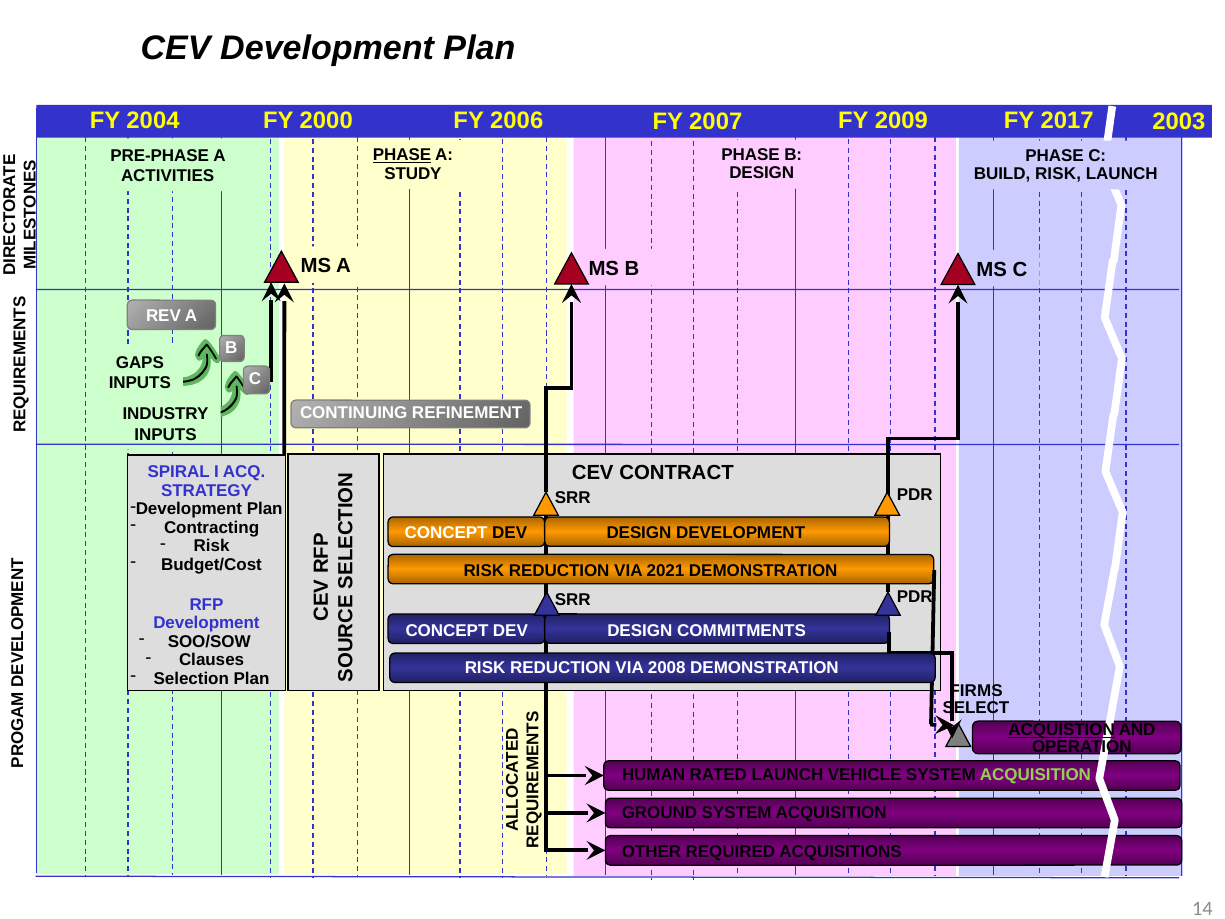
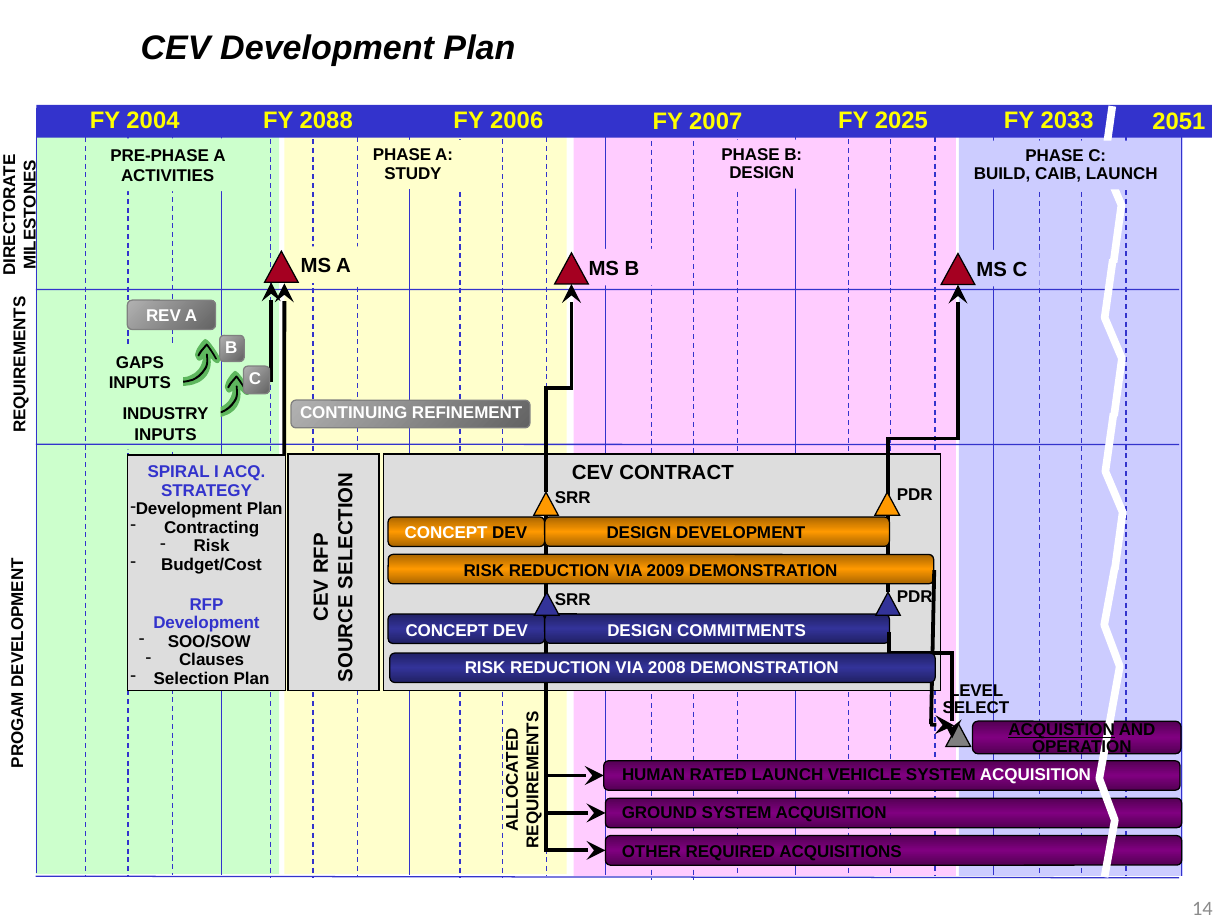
2003: 2003 -> 2051
2000: 2000 -> 2088
2009: 2009 -> 2025
2017: 2017 -> 2033
PHASE at (402, 155) underline: present -> none
BUILD RISK: RISK -> CAIB
2021: 2021 -> 2009
FIRMS: FIRMS -> LEVEL
ACQUISITION at (1035, 775) colour: light green -> white
